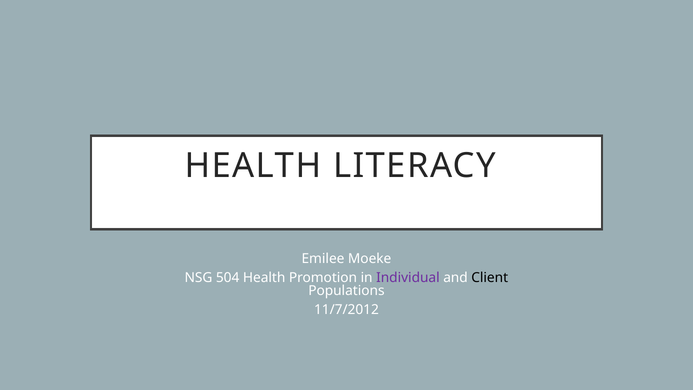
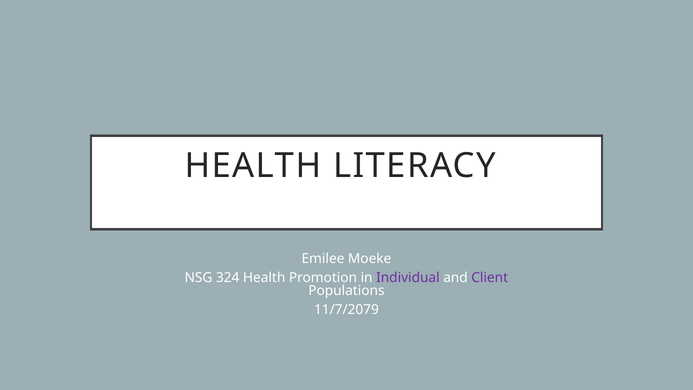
504: 504 -> 324
Client colour: black -> purple
11/7/2012: 11/7/2012 -> 11/7/2079
